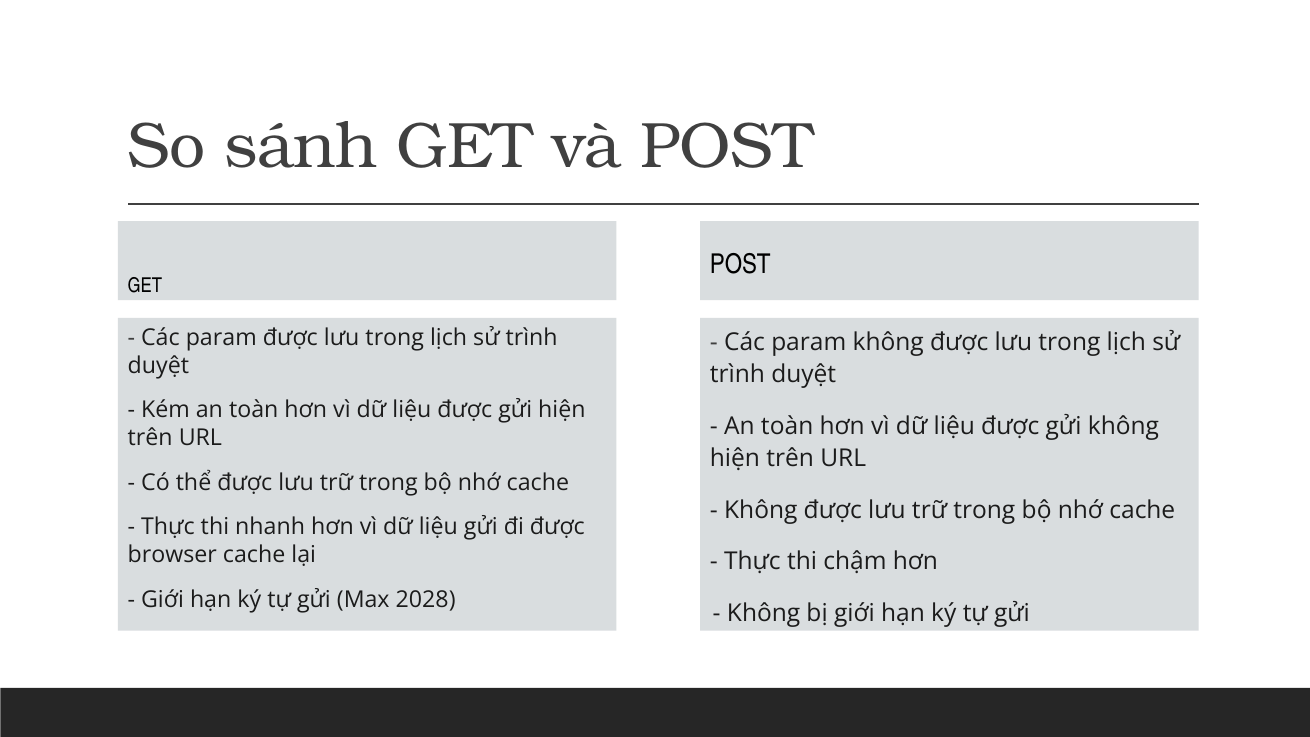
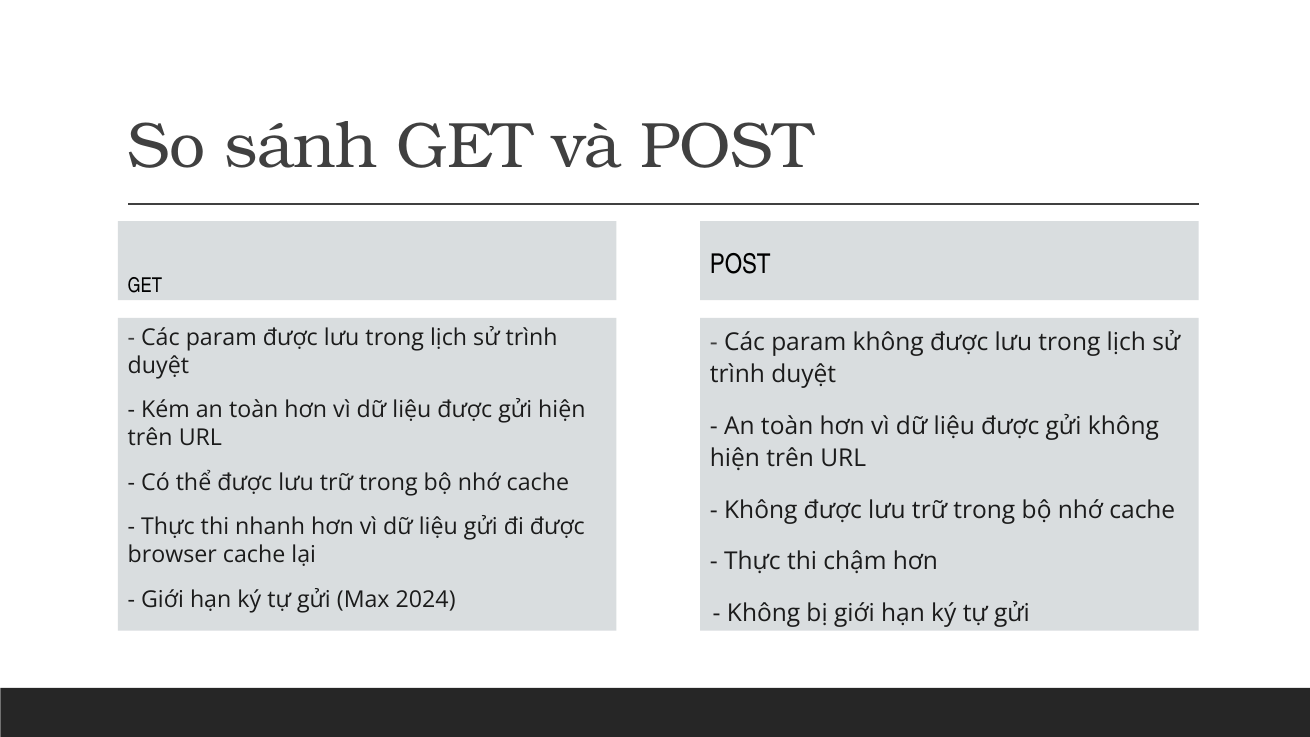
2028: 2028 -> 2024
